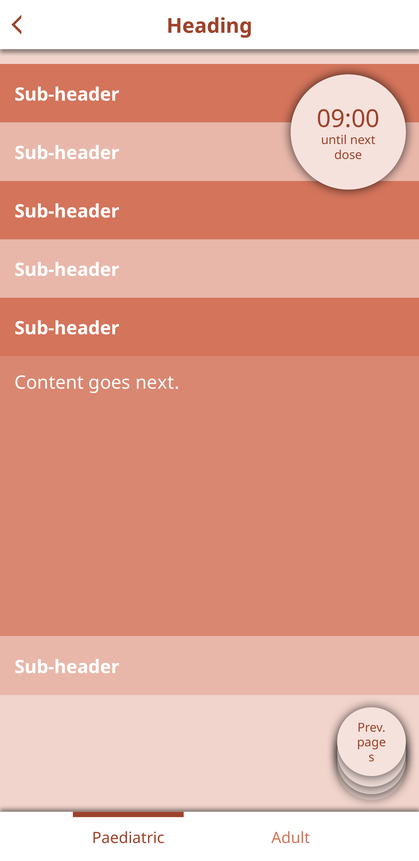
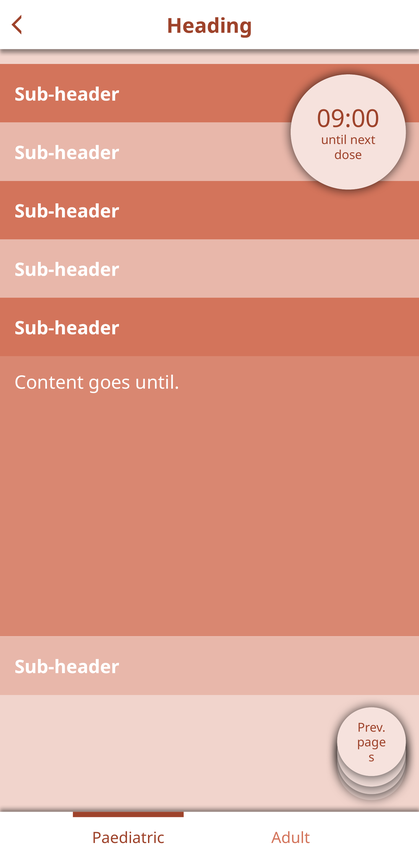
goes next: next -> until
